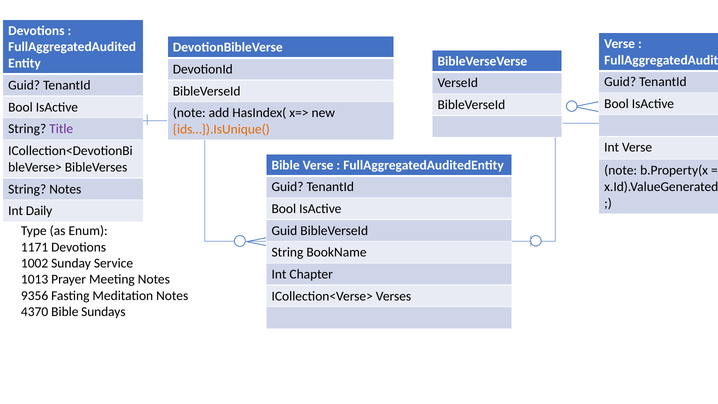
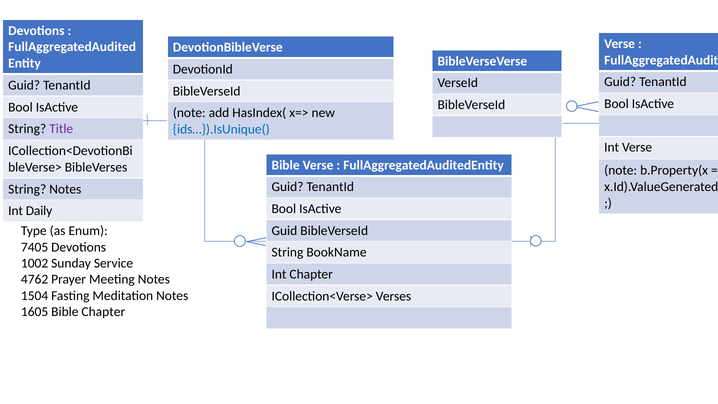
ids…}).IsUnique( colour: orange -> blue
1171: 1171 -> 7405
1013: 1013 -> 4762
9356: 9356 -> 1504
4370: 4370 -> 1605
Bible Sundays: Sundays -> Chapter
